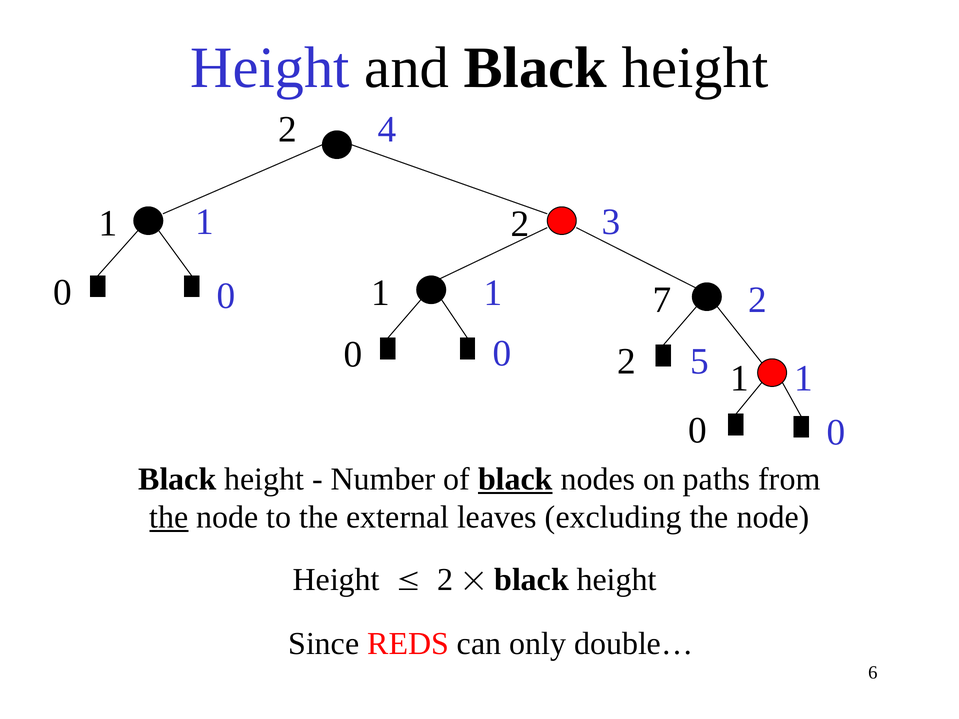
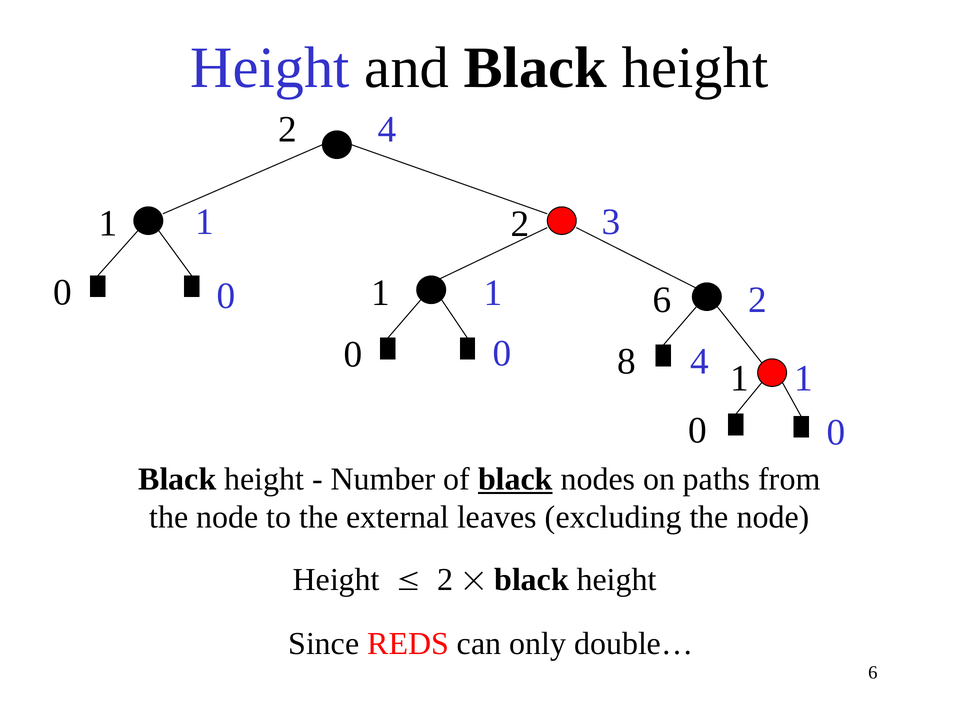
1 7: 7 -> 6
0 5: 5 -> 4
0 2: 2 -> 8
the at (169, 518) underline: present -> none
